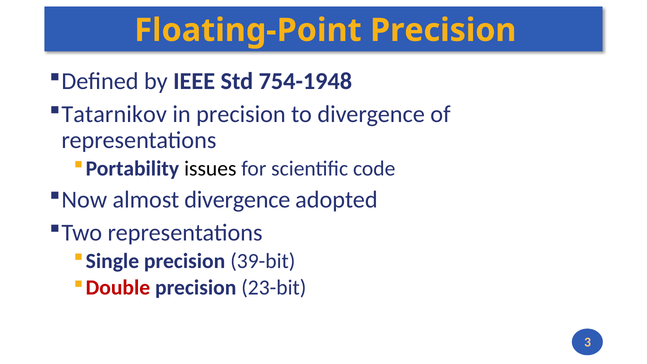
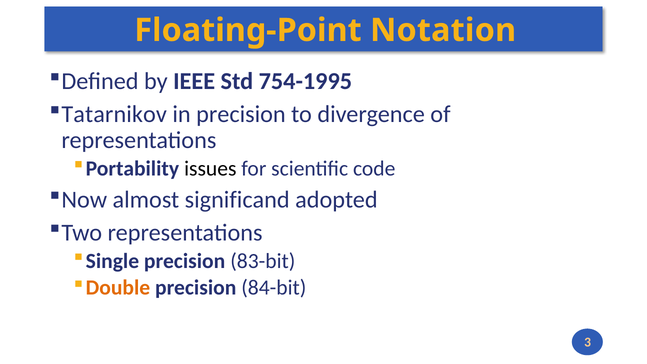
Floating-Point Precision: Precision -> Notation
754-1948: 754-1948 -> 754-1995
almost divergence: divergence -> significand
39-bit: 39-bit -> 83-bit
Double colour: red -> orange
23-bit: 23-bit -> 84-bit
